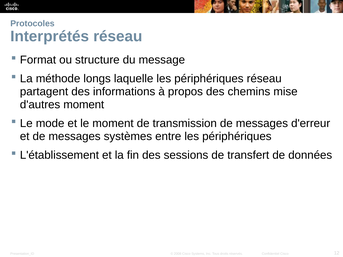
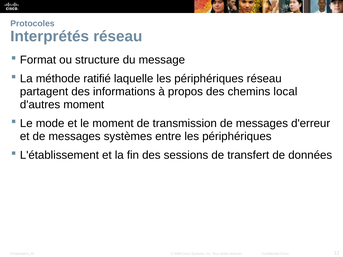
longs: longs -> ratifié
mise: mise -> local
